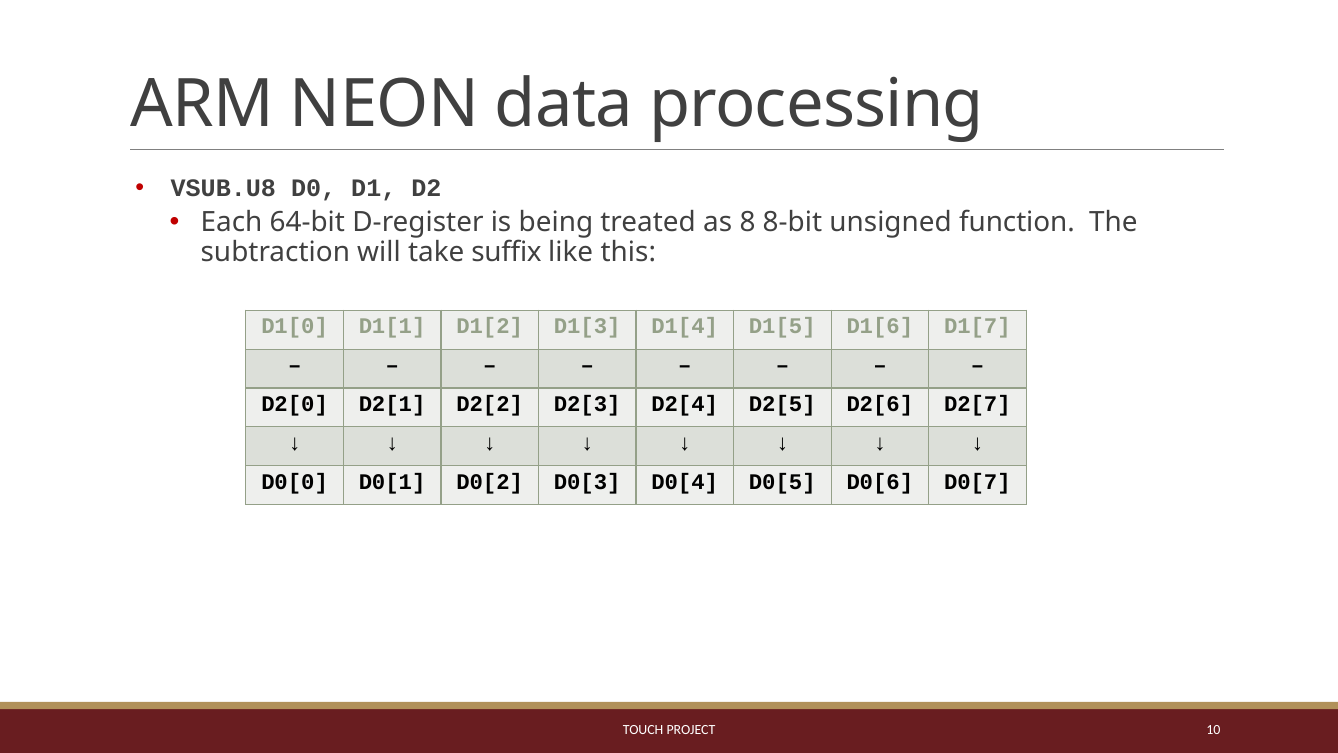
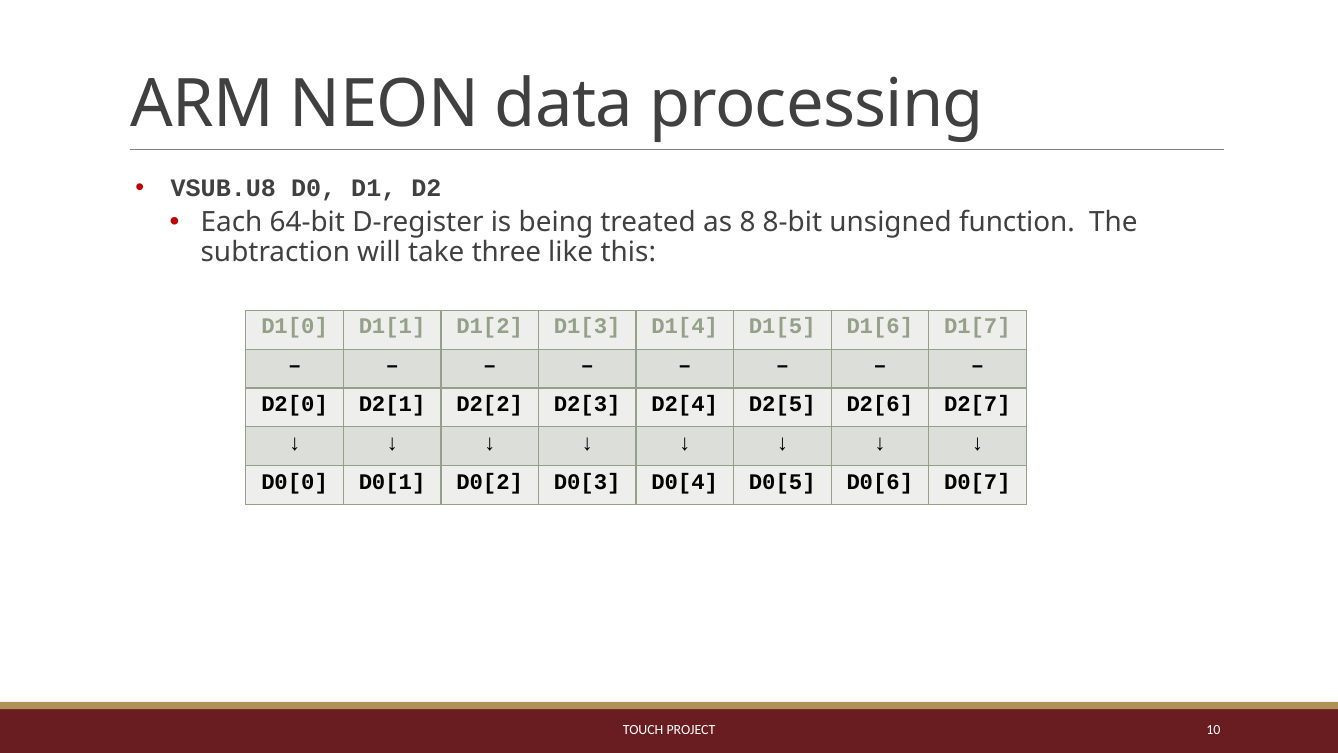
suffix: suffix -> three
